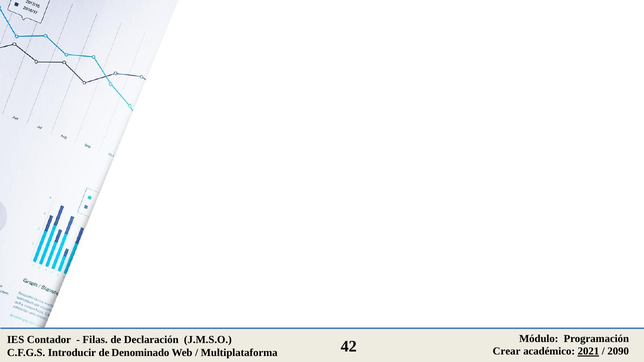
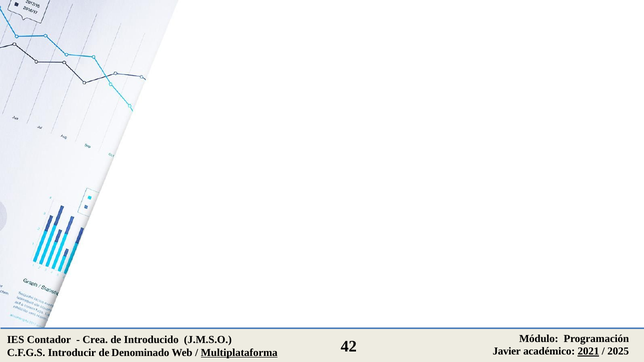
Filas: Filas -> Crea
Declaración: Declaración -> Introducido
Crear: Crear -> Javier
2090: 2090 -> 2025
Multiplataforma underline: none -> present
